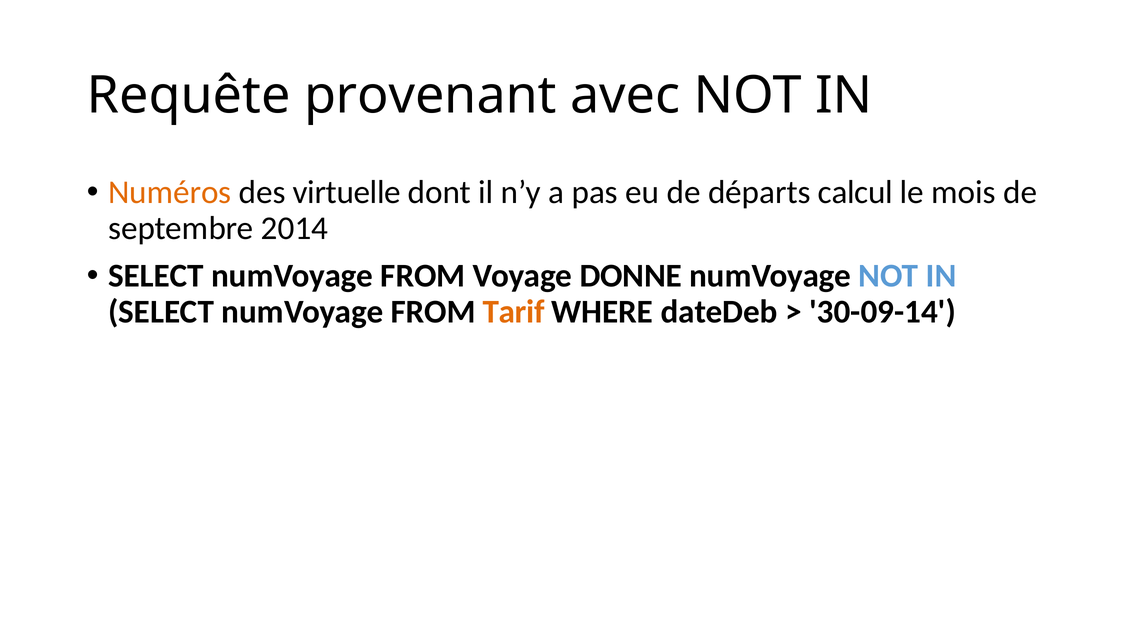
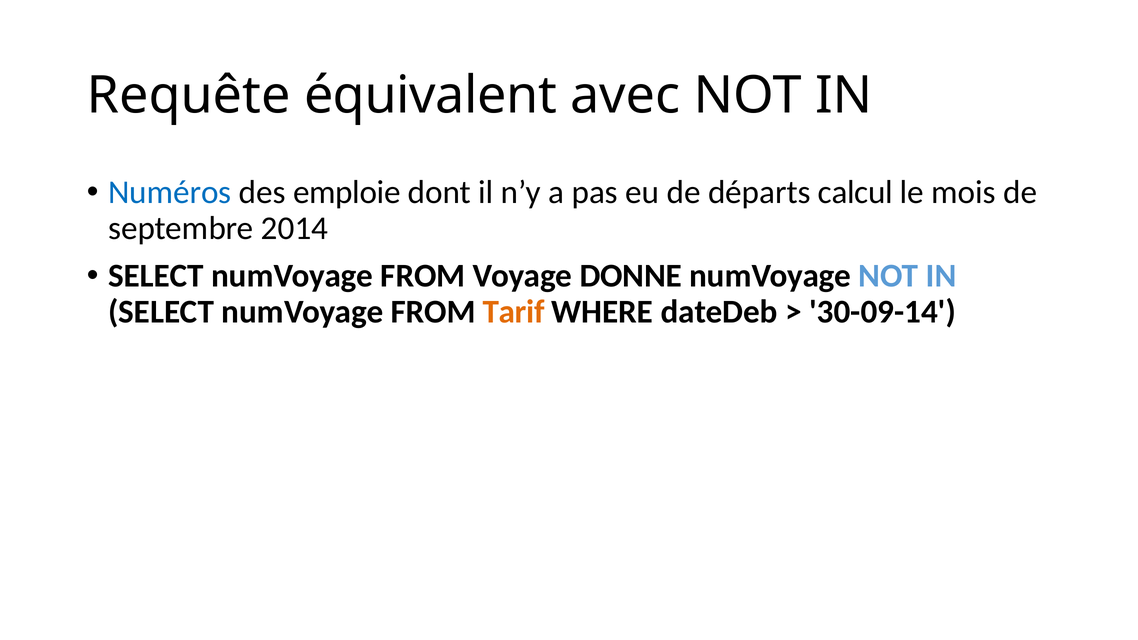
provenant: provenant -> équivalent
Numéros colour: orange -> blue
virtuelle: virtuelle -> emploie
